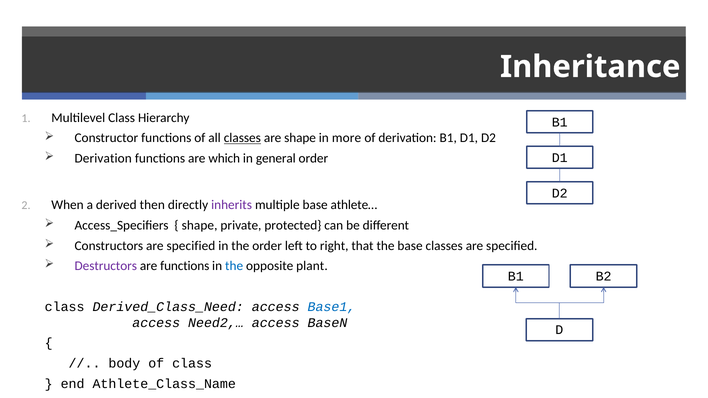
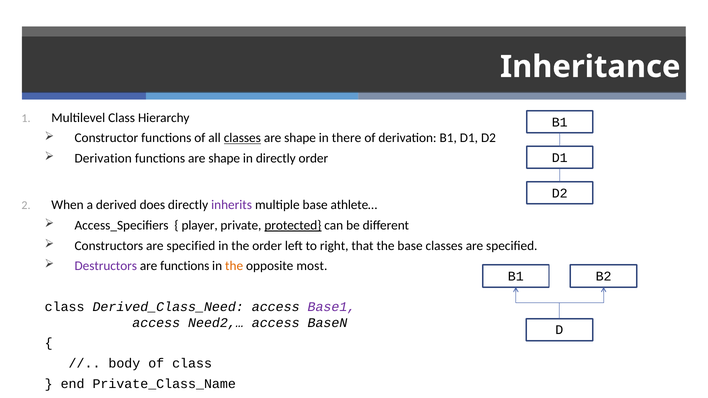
more: more -> there
functions are which: which -> shape
in general: general -> directly
then: then -> does
shape at (200, 225): shape -> player
protected underline: none -> present
the at (234, 266) colour: blue -> orange
plant: plant -> most
Base1 colour: blue -> purple
Athlete_Class_Name: Athlete_Class_Name -> Private_Class_Name
